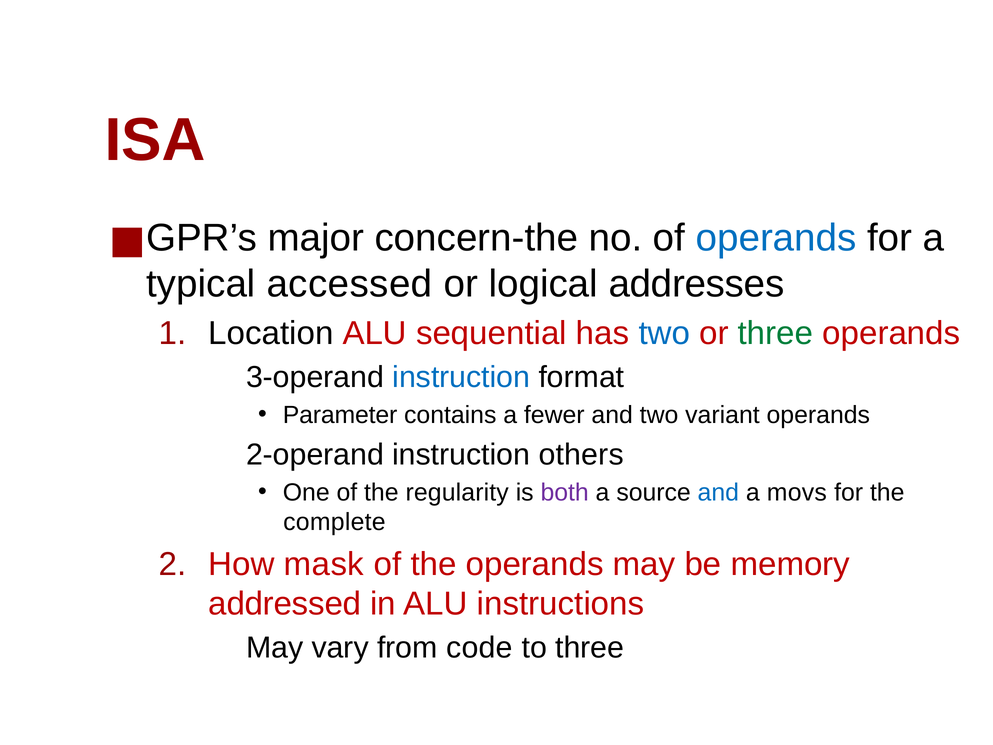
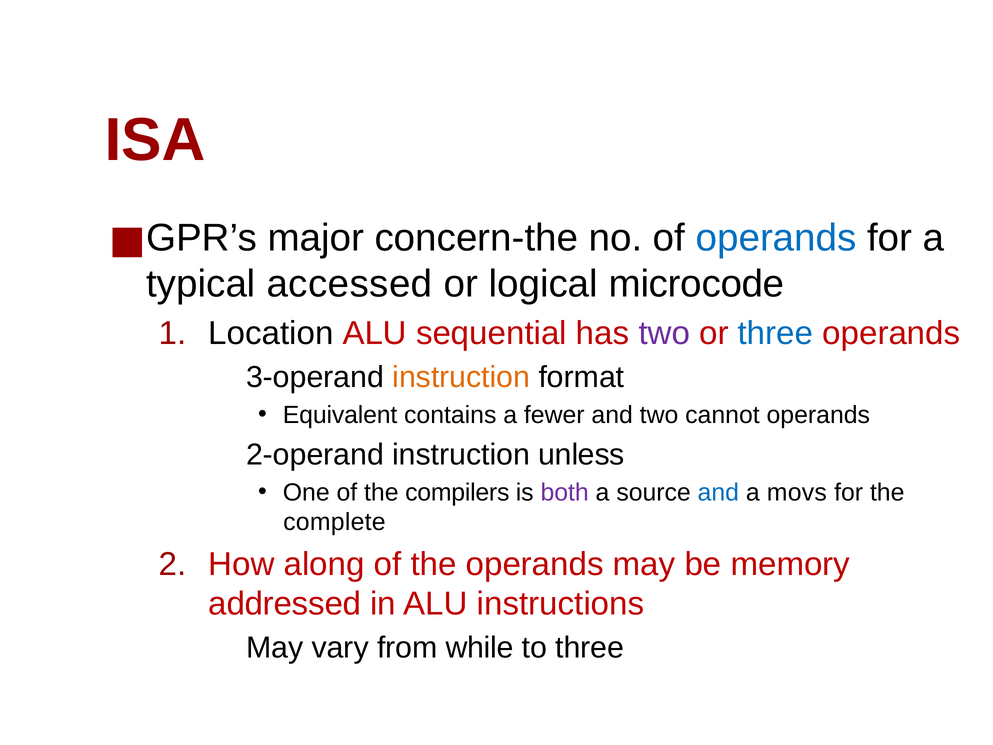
addresses: addresses -> microcode
two at (664, 333) colour: blue -> purple
three at (775, 333) colour: green -> blue
instruction at (461, 377) colour: blue -> orange
Parameter: Parameter -> Equivalent
variant: variant -> cannot
others: others -> unless
regularity: regularity -> compilers
mask: mask -> along
code: code -> while
